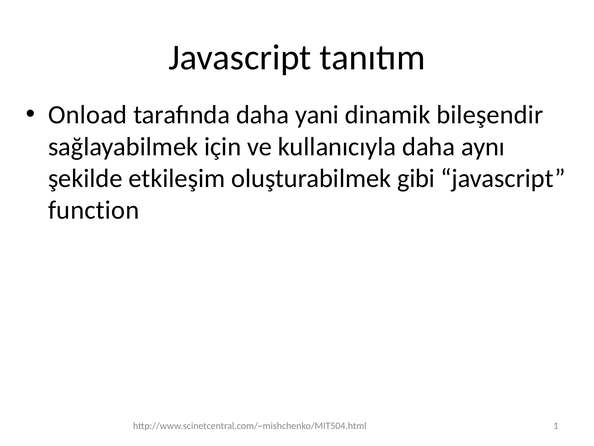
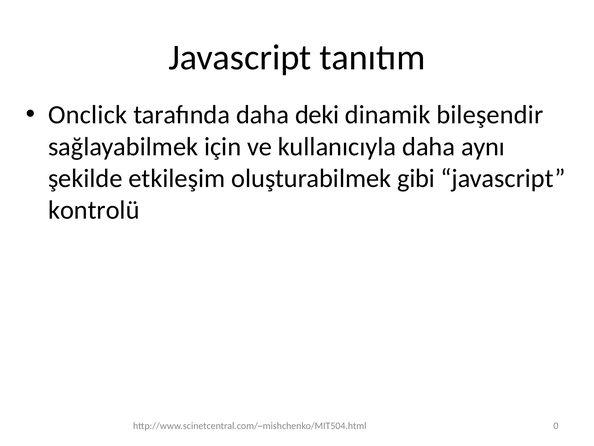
Onload: Onload -> Onclick
yani: yani -> deki
function: function -> kontrolü
1: 1 -> 0
